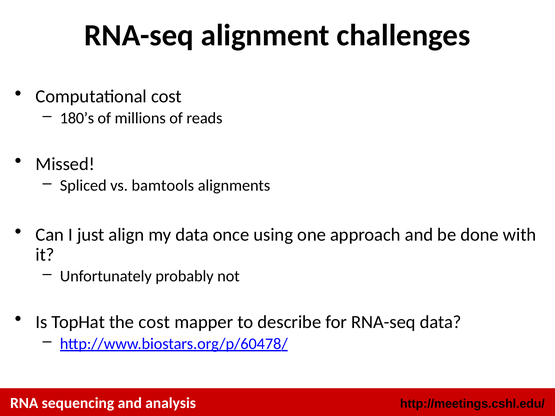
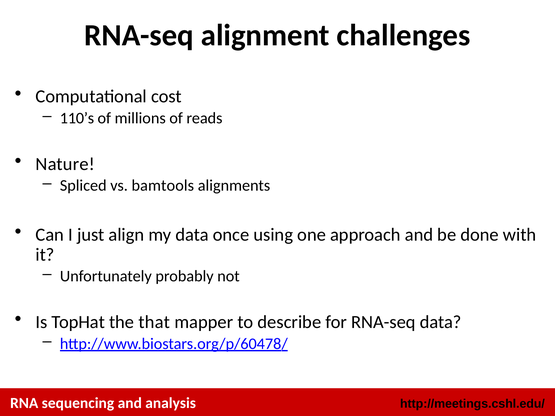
180’s: 180’s -> 110’s
Missed: Missed -> Nature
the cost: cost -> that
